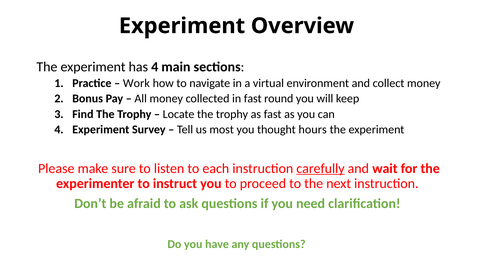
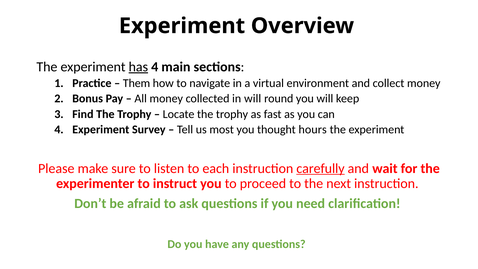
has underline: none -> present
Work: Work -> Them
in fast: fast -> will
